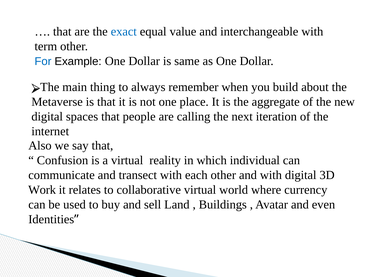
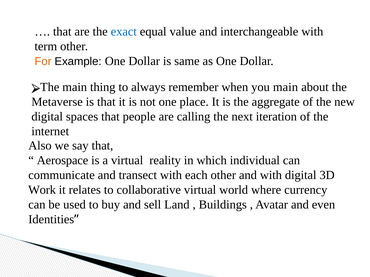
For colour: blue -> orange
you build: build -> main
Confusion: Confusion -> Aerospace
